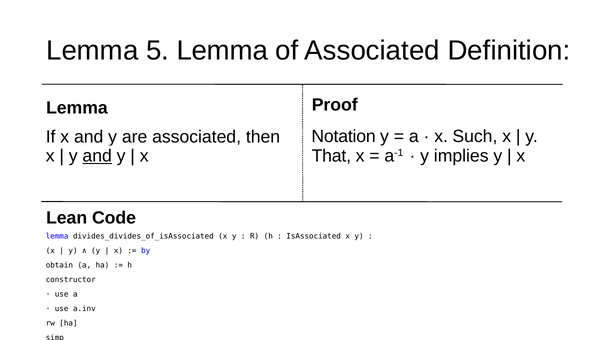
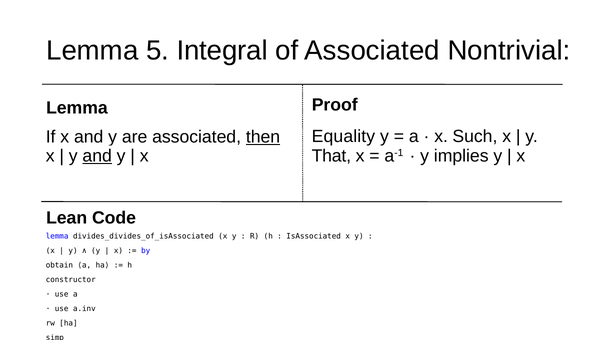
5 Lemma: Lemma -> Integral
Definition: Definition -> Nontrivial
Notation: Notation -> Equality
then underline: none -> present
